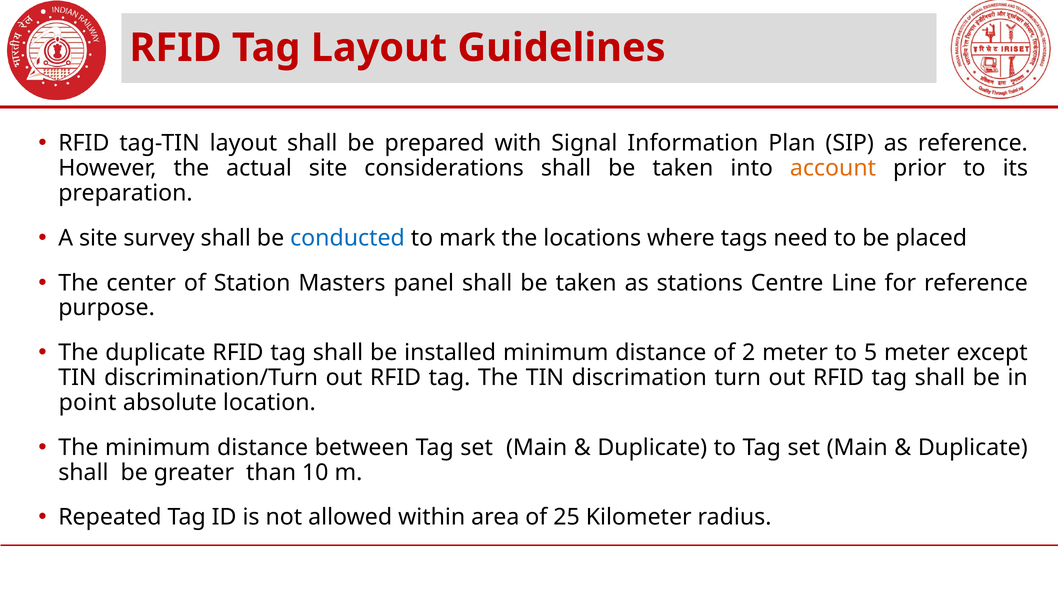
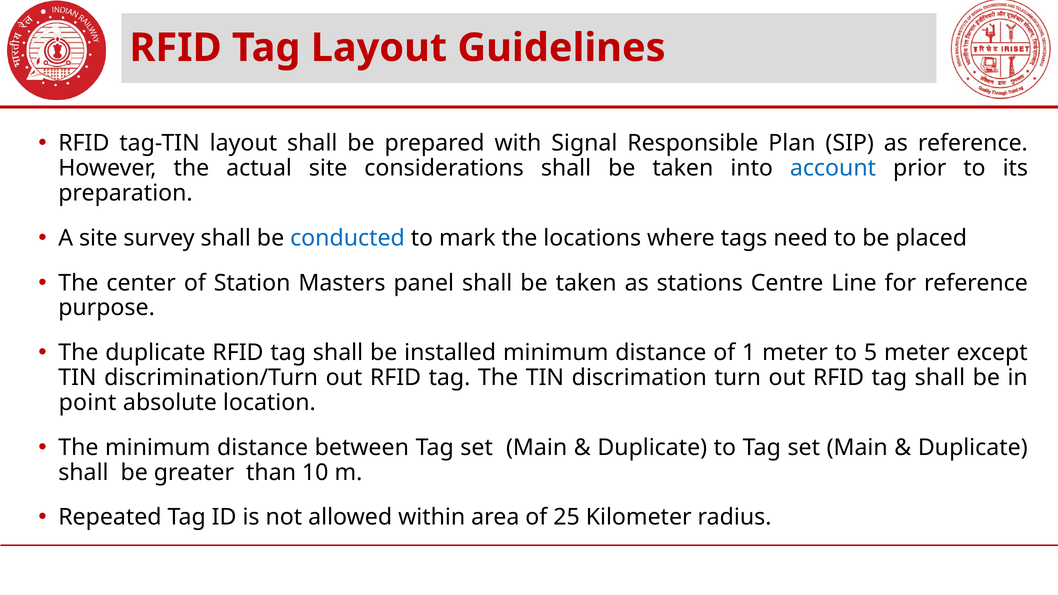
Information: Information -> Responsible
account colour: orange -> blue
2: 2 -> 1
